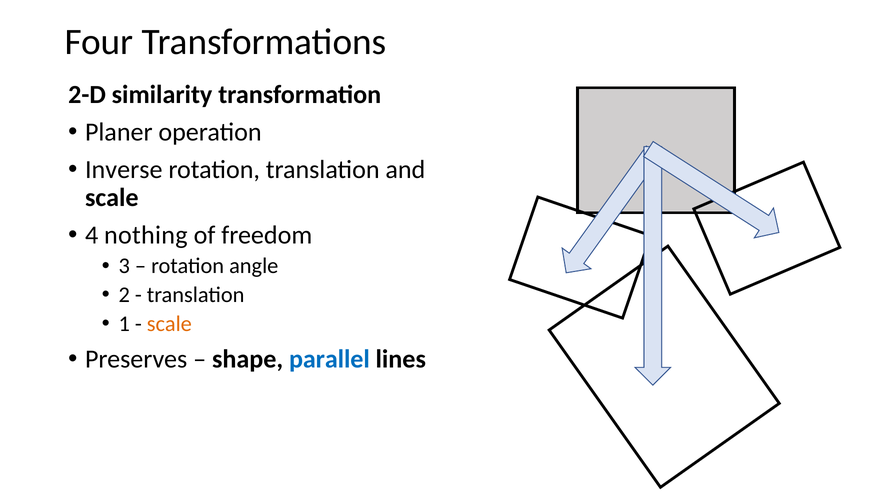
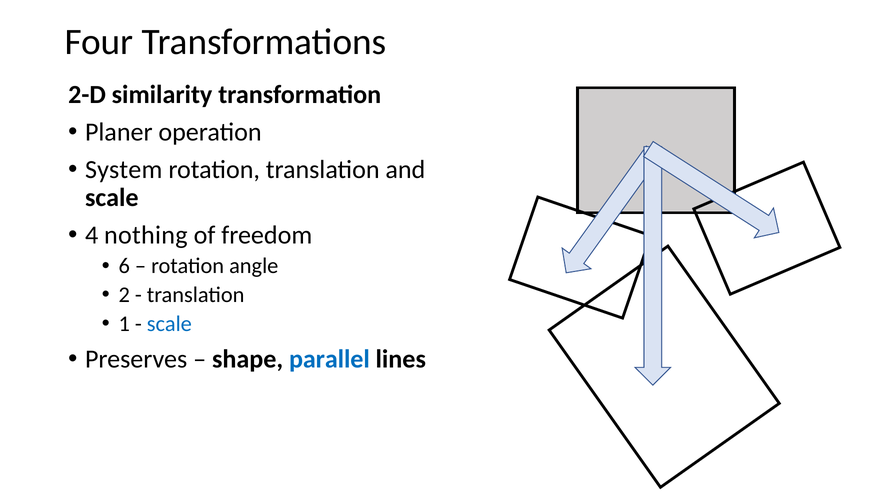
Inverse: Inverse -> System
3: 3 -> 6
scale at (169, 324) colour: orange -> blue
